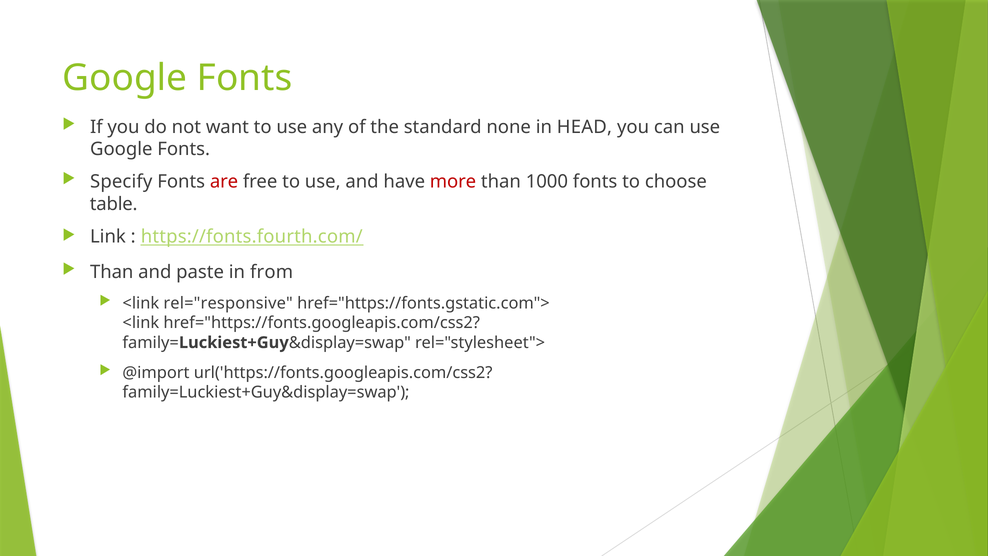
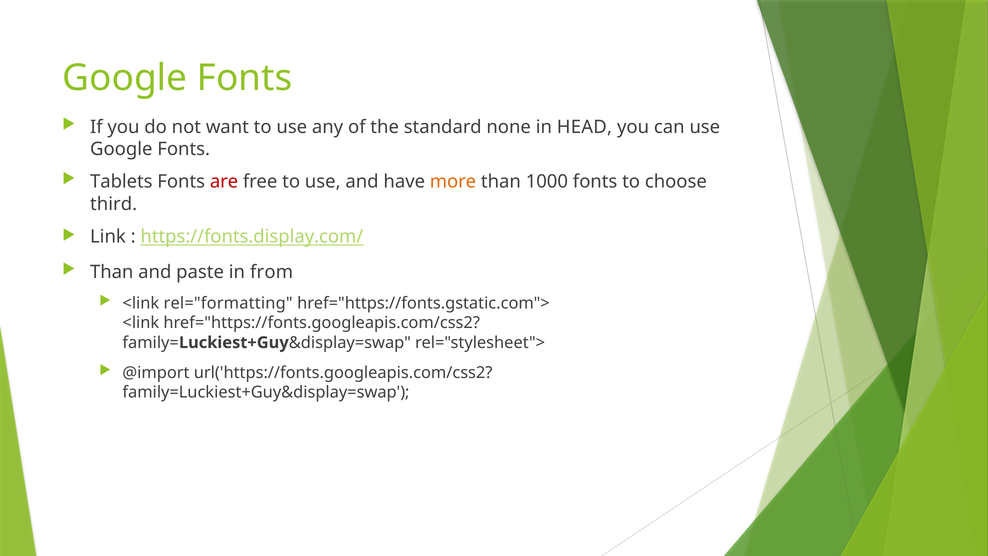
Specify: Specify -> Tablets
more colour: red -> orange
table: table -> third
https://fonts.fourth.com/: https://fonts.fourth.com/ -> https://fonts.display.com/
rel="responsive: rel="responsive -> rel="formatting
